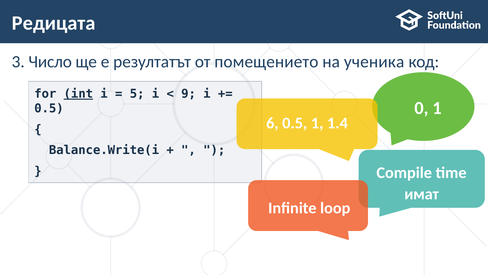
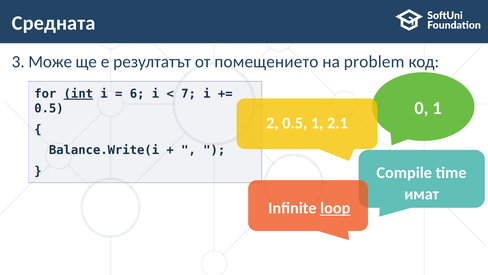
Редицата: Редицата -> Средната
Число: Число -> Може
ученика: ученика -> problem
5: 5 -> 6
9: 9 -> 7
6: 6 -> 2
1.4: 1.4 -> 2.1
loop underline: none -> present
